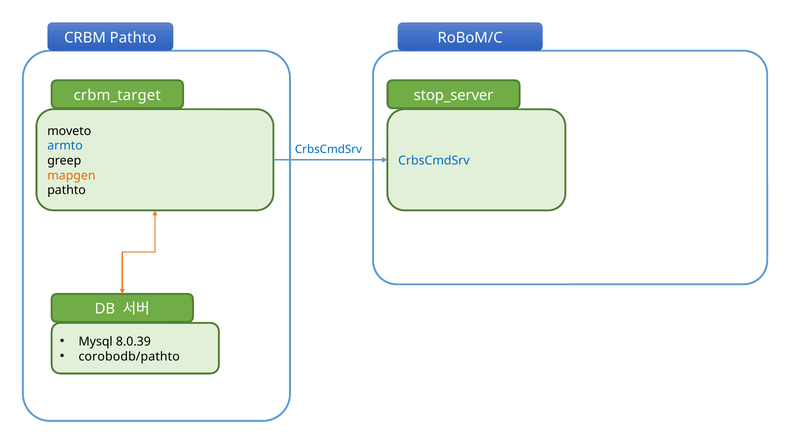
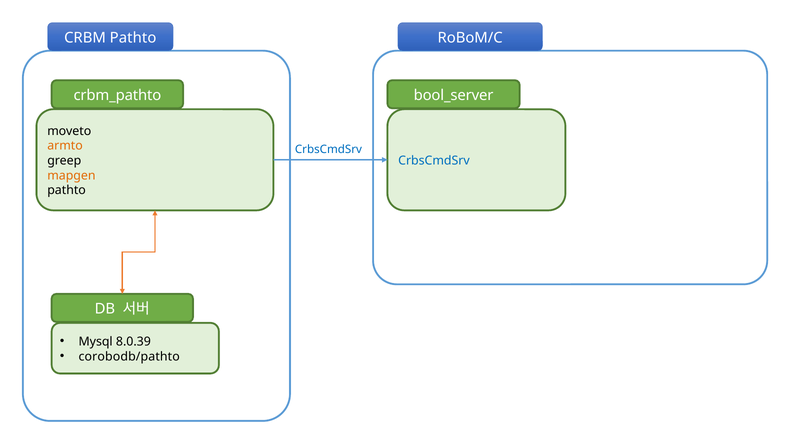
crbm_target: crbm_target -> crbm_pathto
stop_server: stop_server -> bool_server
armto colour: blue -> orange
